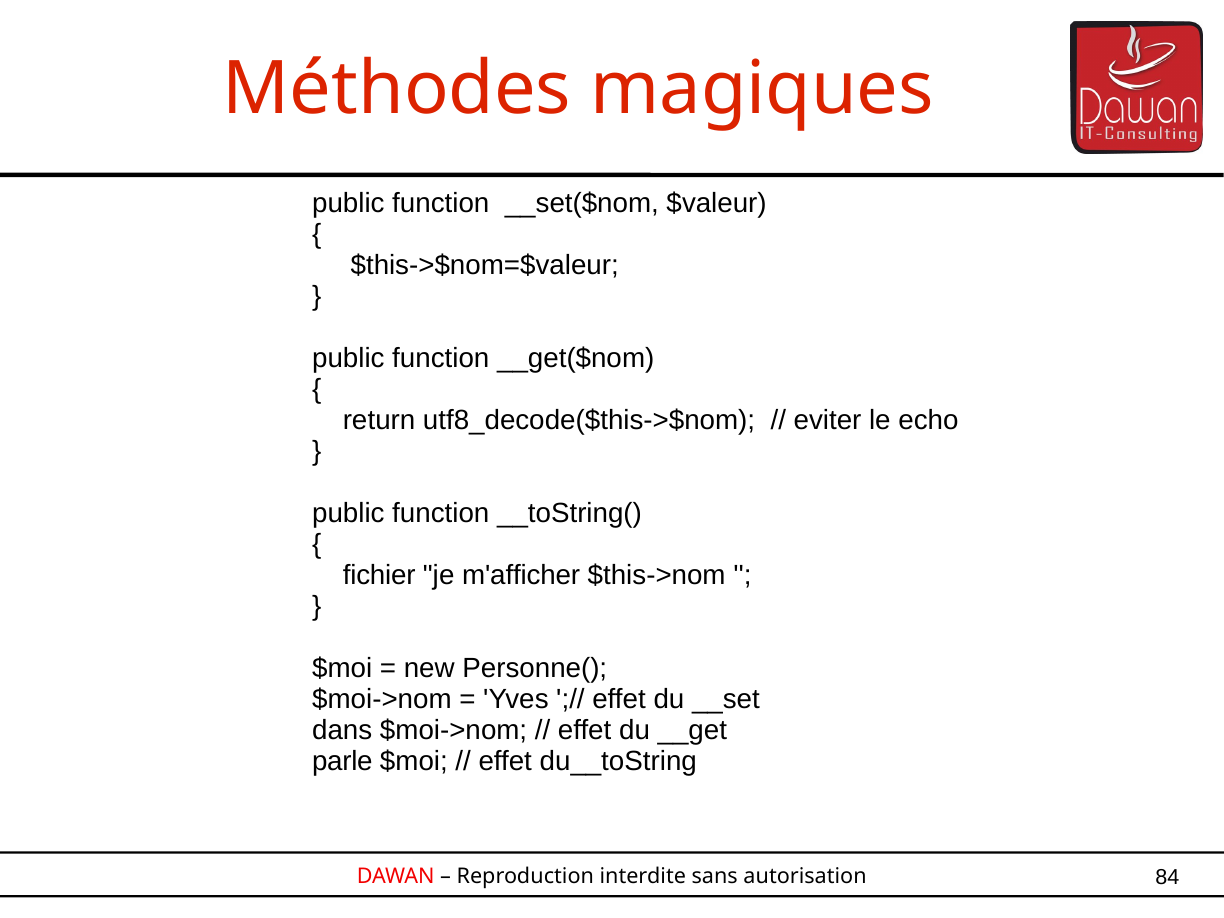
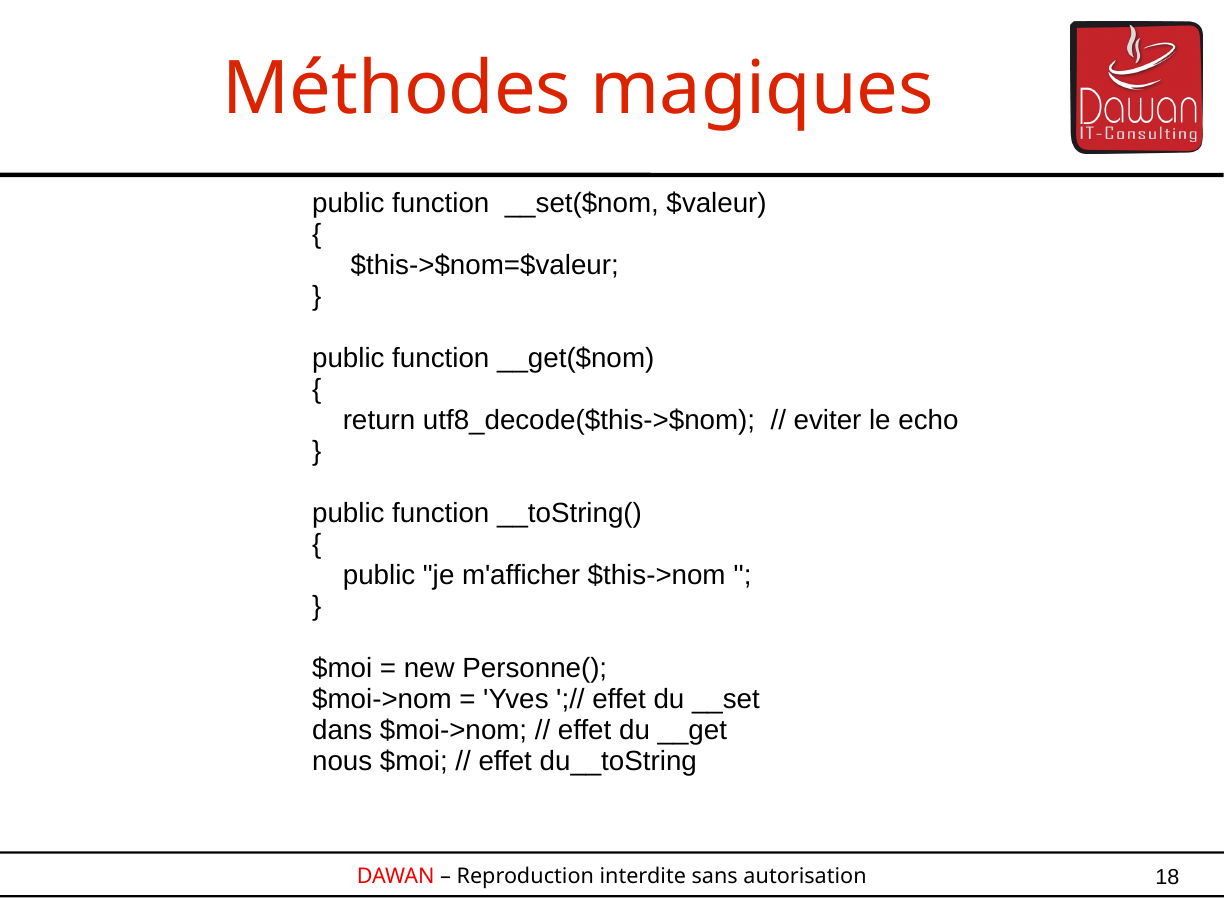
fichier at (379, 576): fichier -> public
parle: parle -> nous
84: 84 -> 18
